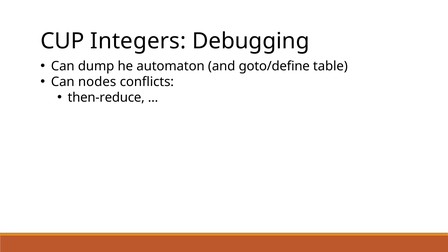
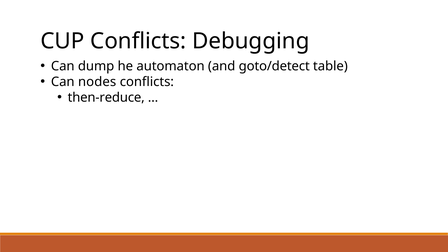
CUP Integers: Integers -> Conflicts
goto/define: goto/define -> goto/detect
